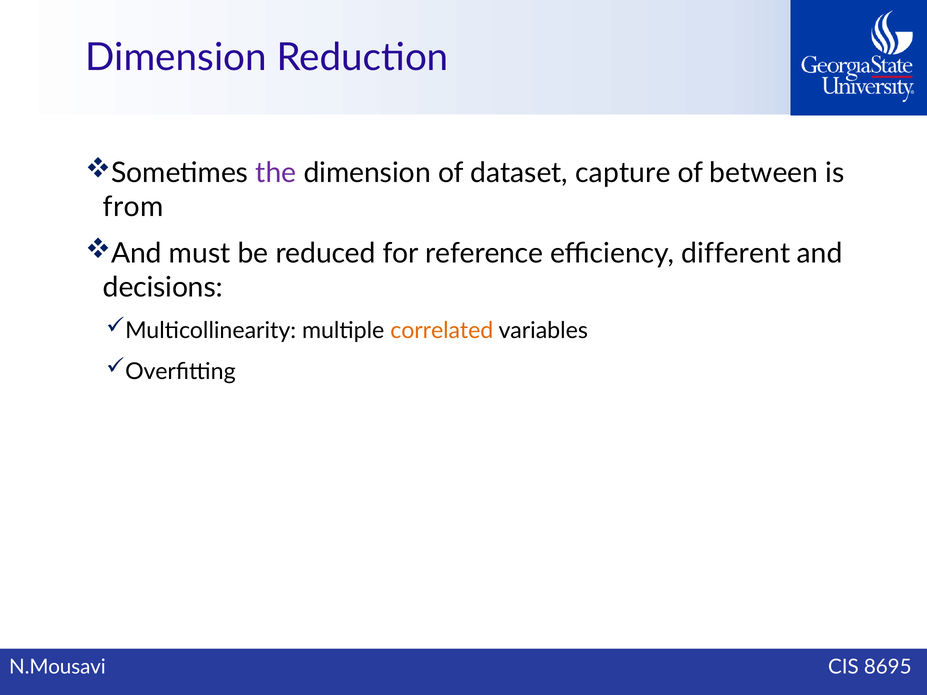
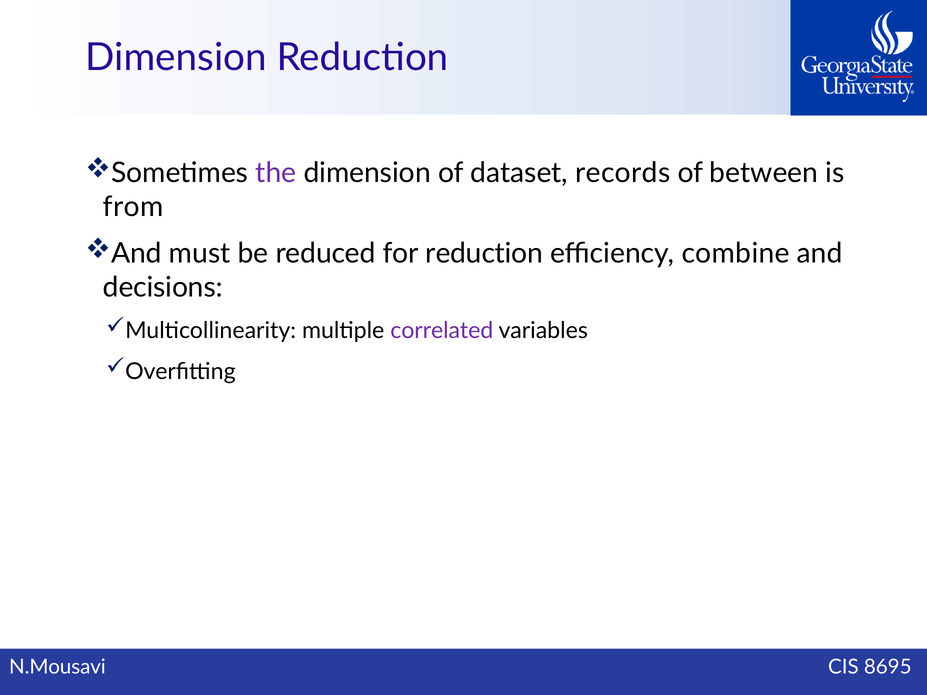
capture: capture -> records
for reference: reference -> reduction
different: different -> combine
correlated colour: orange -> purple
